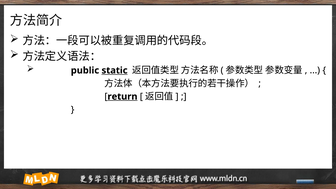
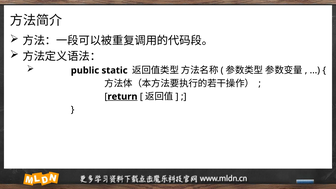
static underline: present -> none
